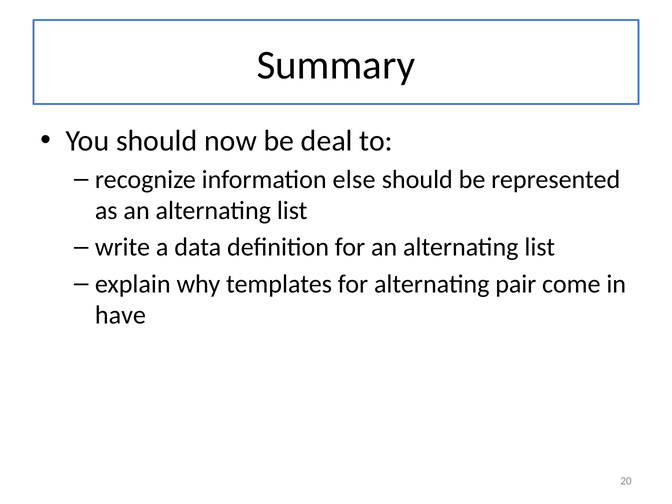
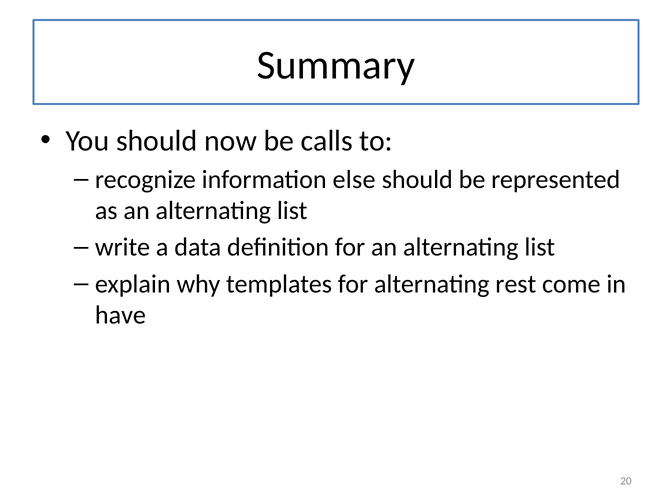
deal: deal -> calls
pair: pair -> rest
